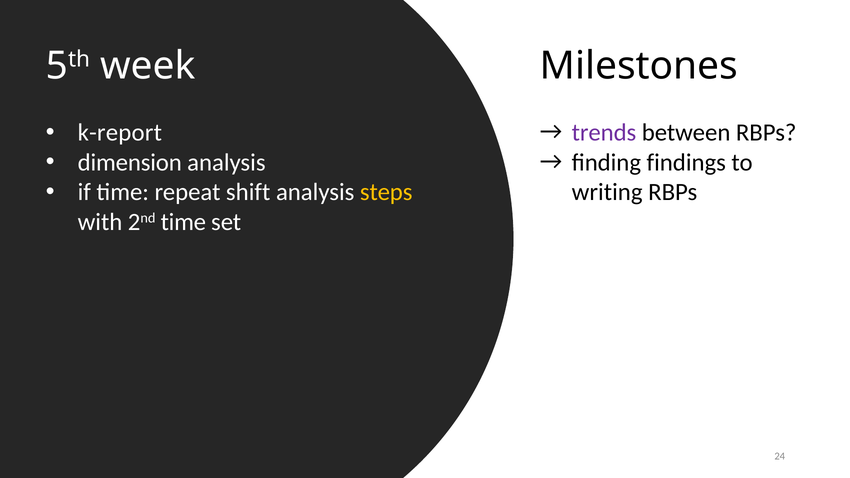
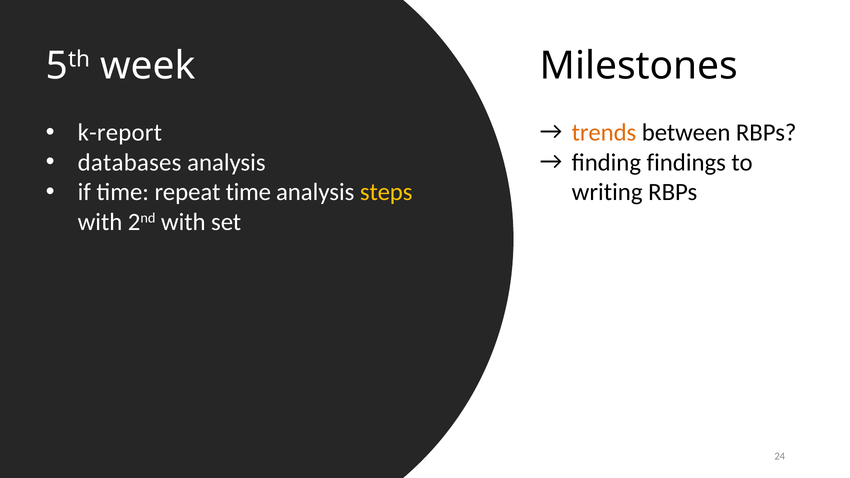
trends colour: purple -> orange
dimension: dimension -> databases
repeat shift: shift -> time
2nd time: time -> with
